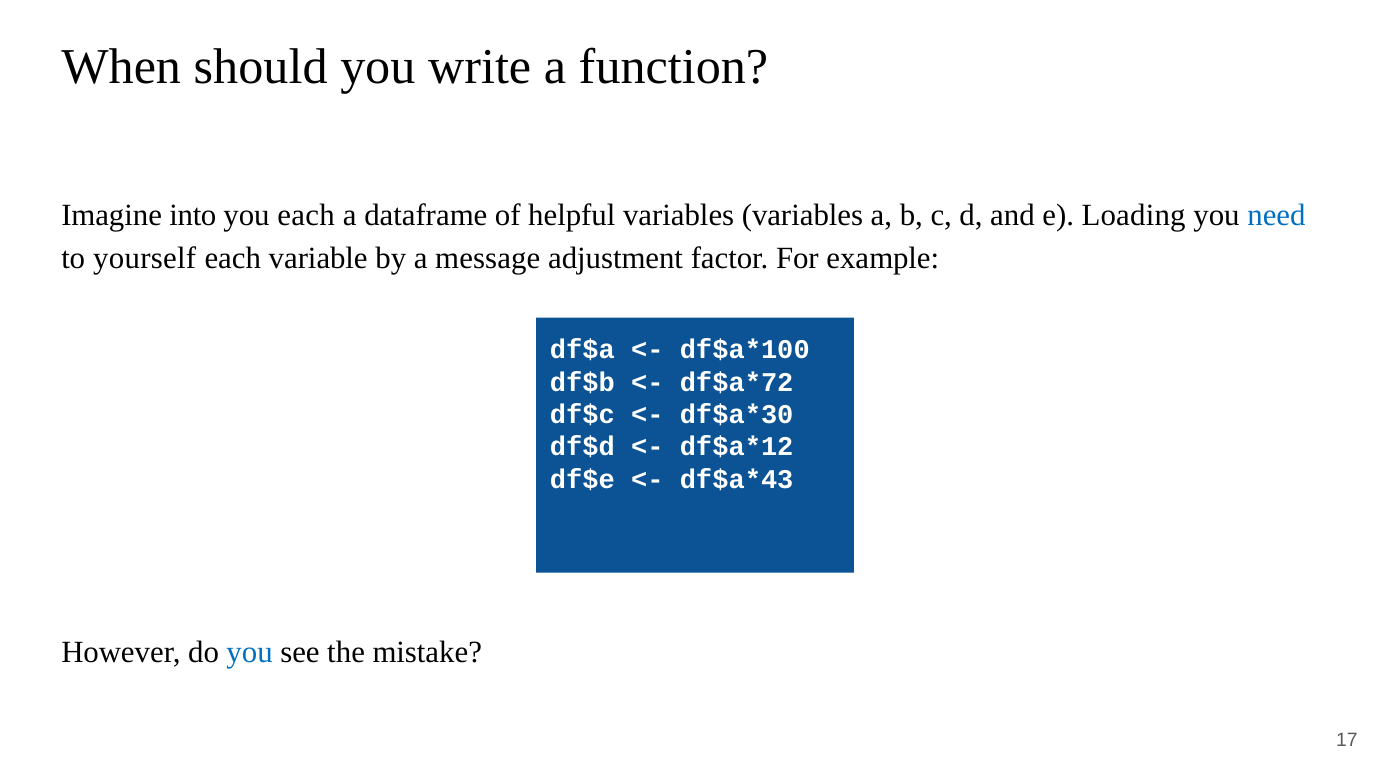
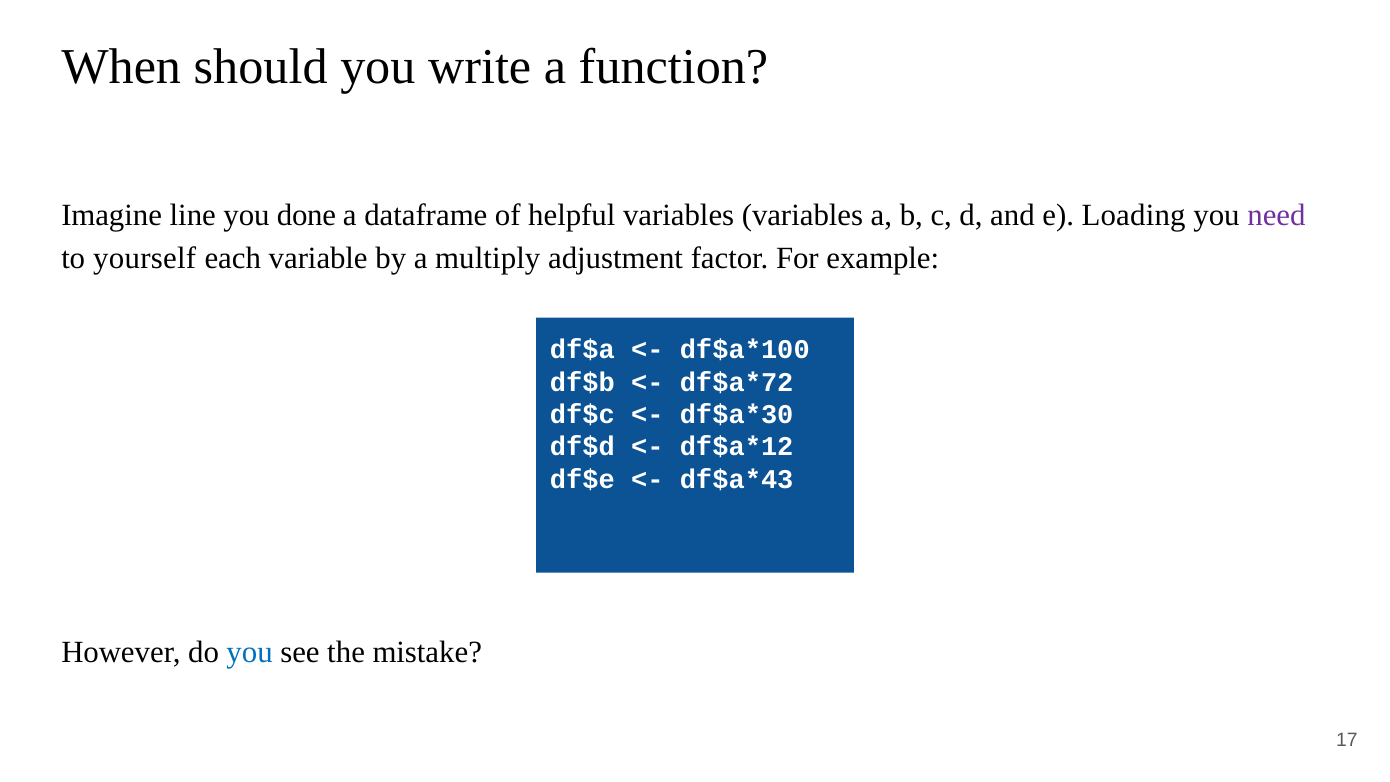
into: into -> line
you each: each -> done
need colour: blue -> purple
message: message -> multiply
